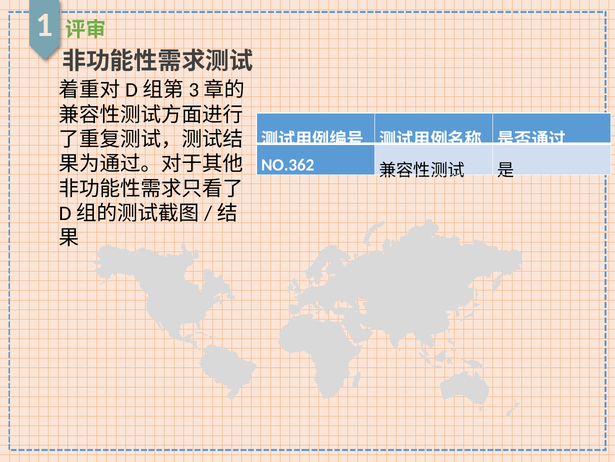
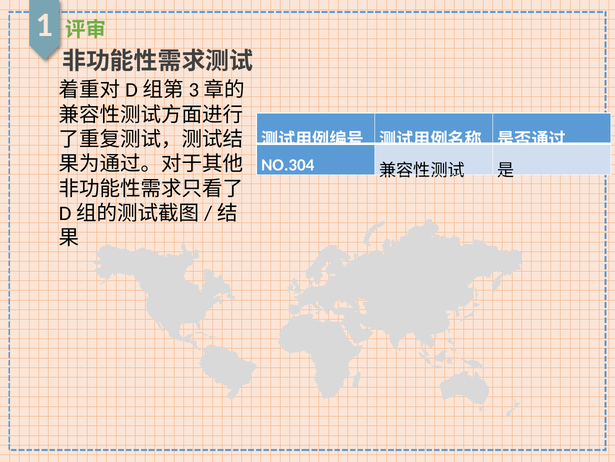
NO.362: NO.362 -> NO.304
